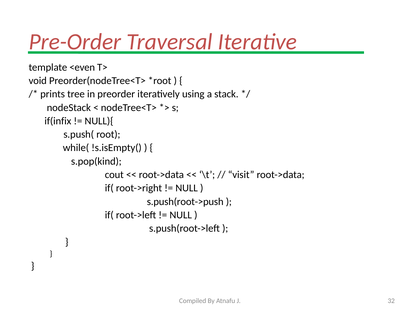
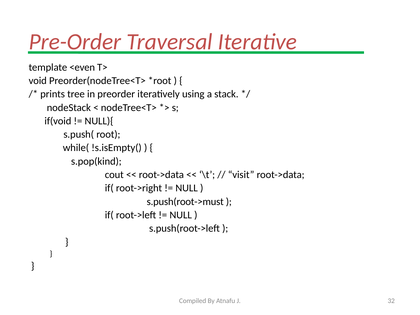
if(infix: if(infix -> if(void
s.push(root->push: s.push(root->push -> s.push(root->must
